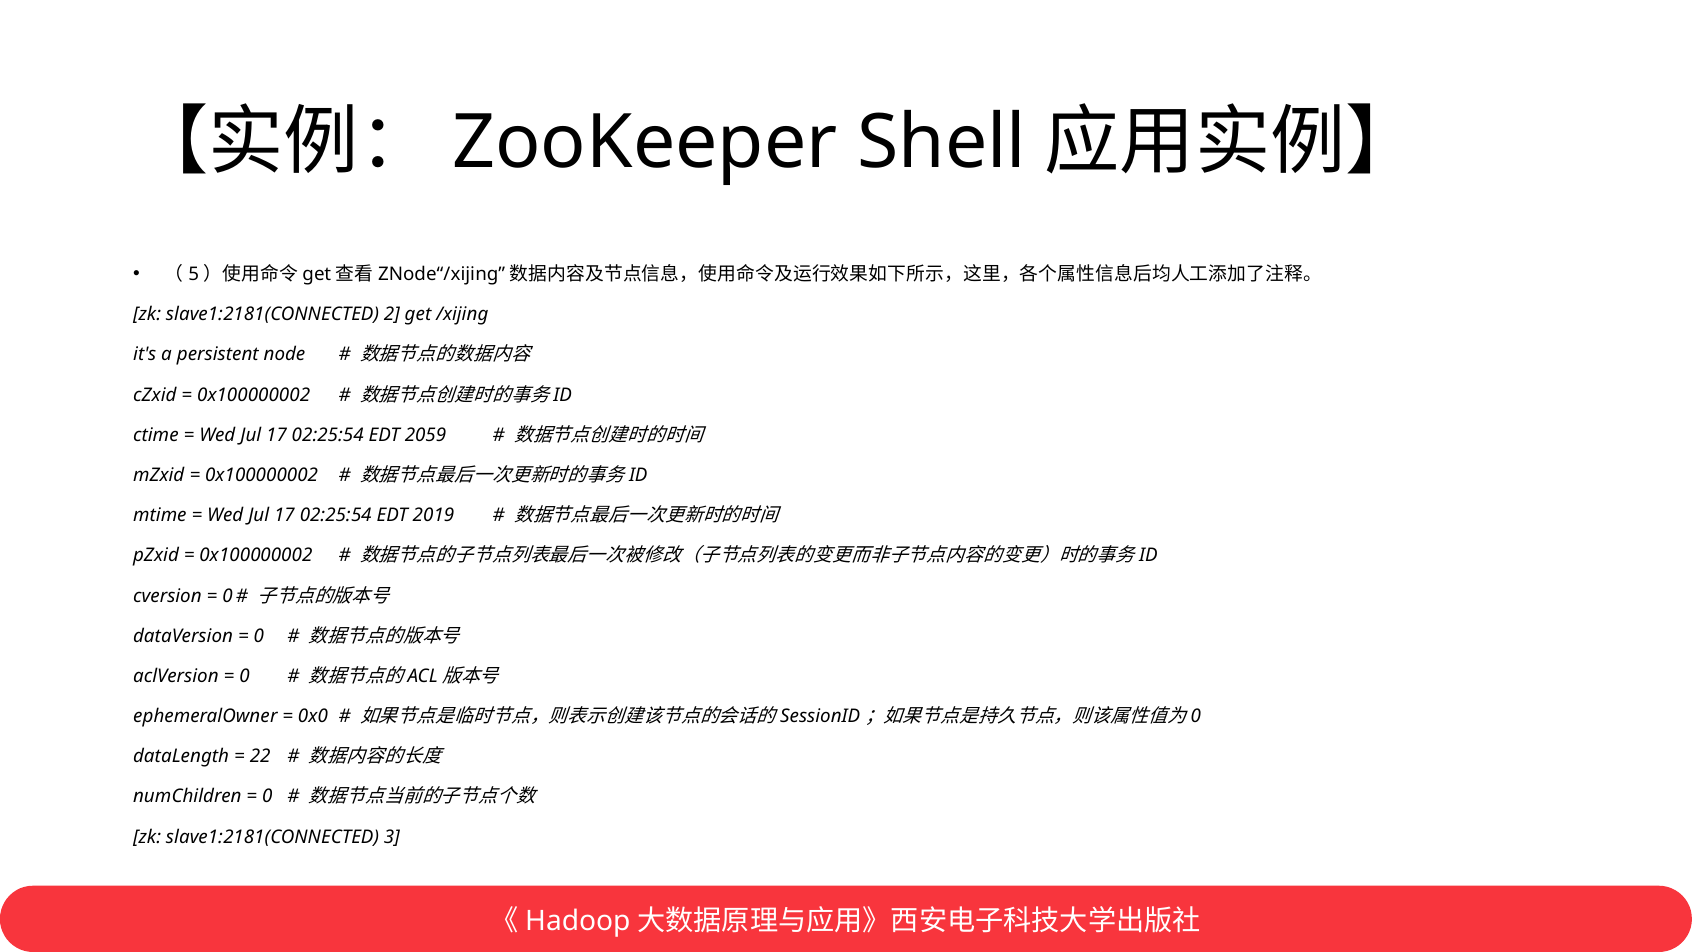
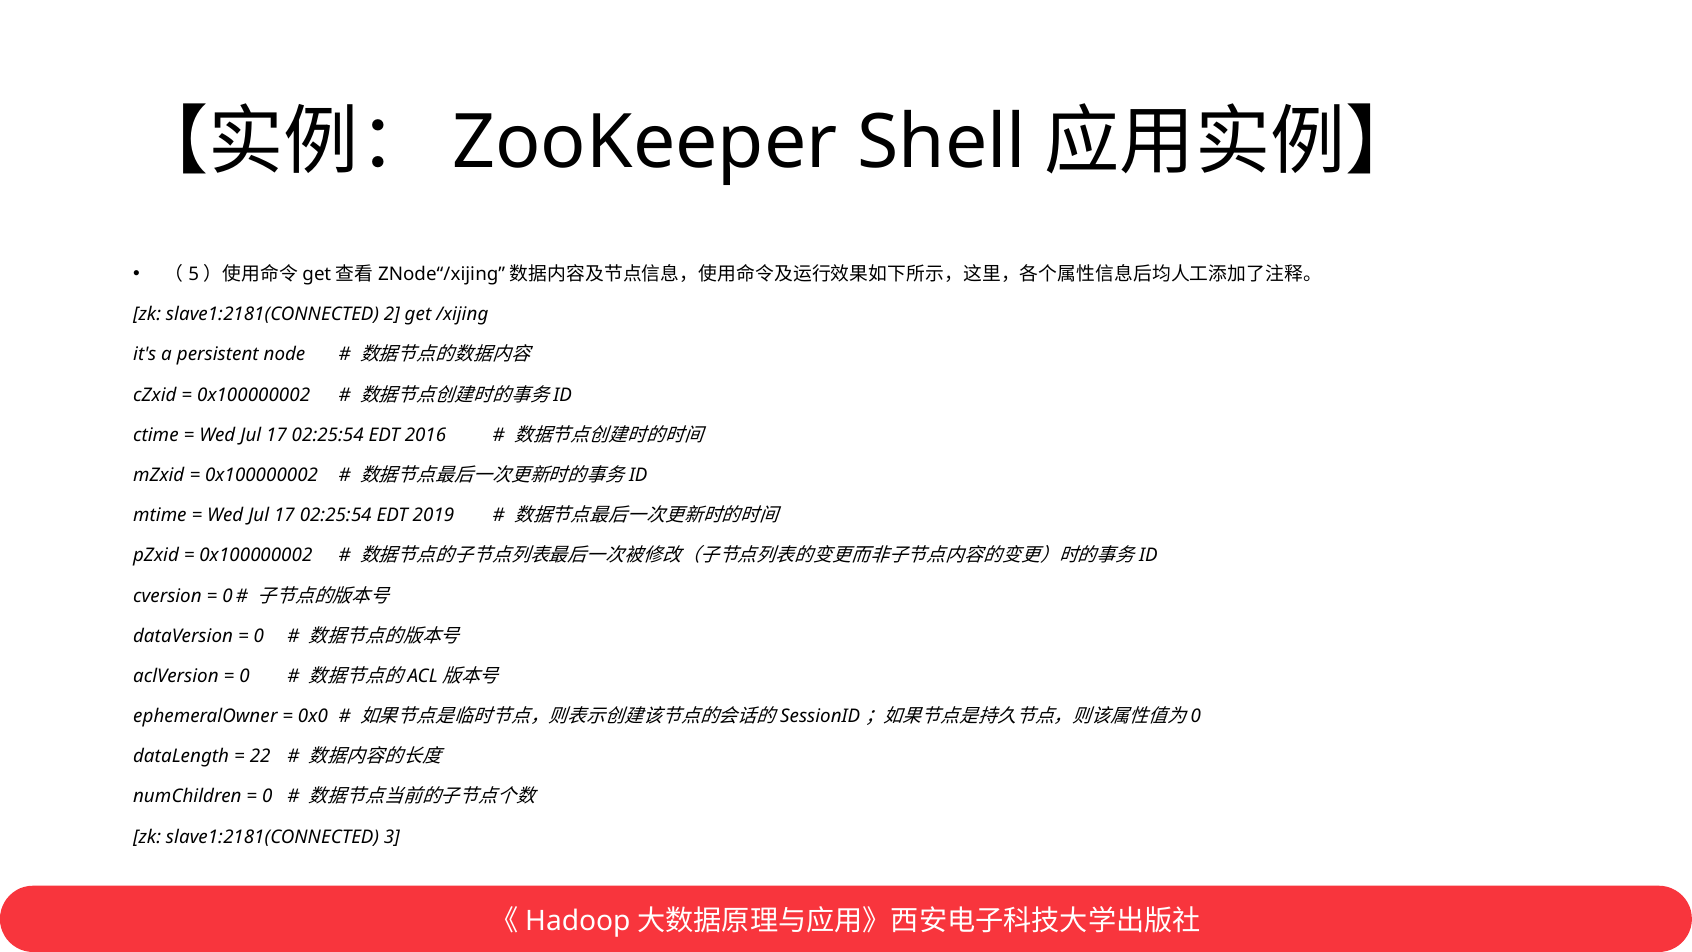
2059: 2059 -> 2016
